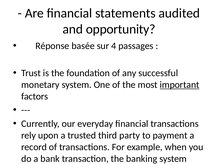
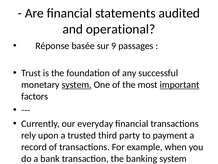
opportunity: opportunity -> operational
sur 4: 4 -> 9
system at (77, 85) underline: none -> present
